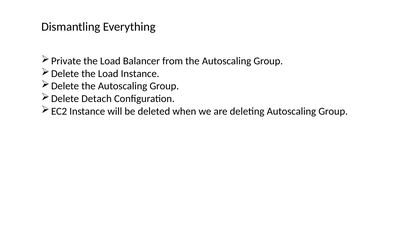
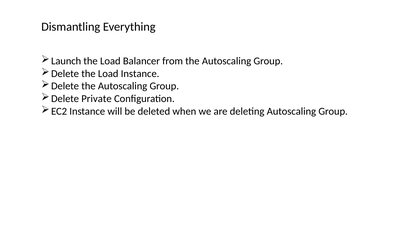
Private: Private -> Launch
Detach: Detach -> Private
